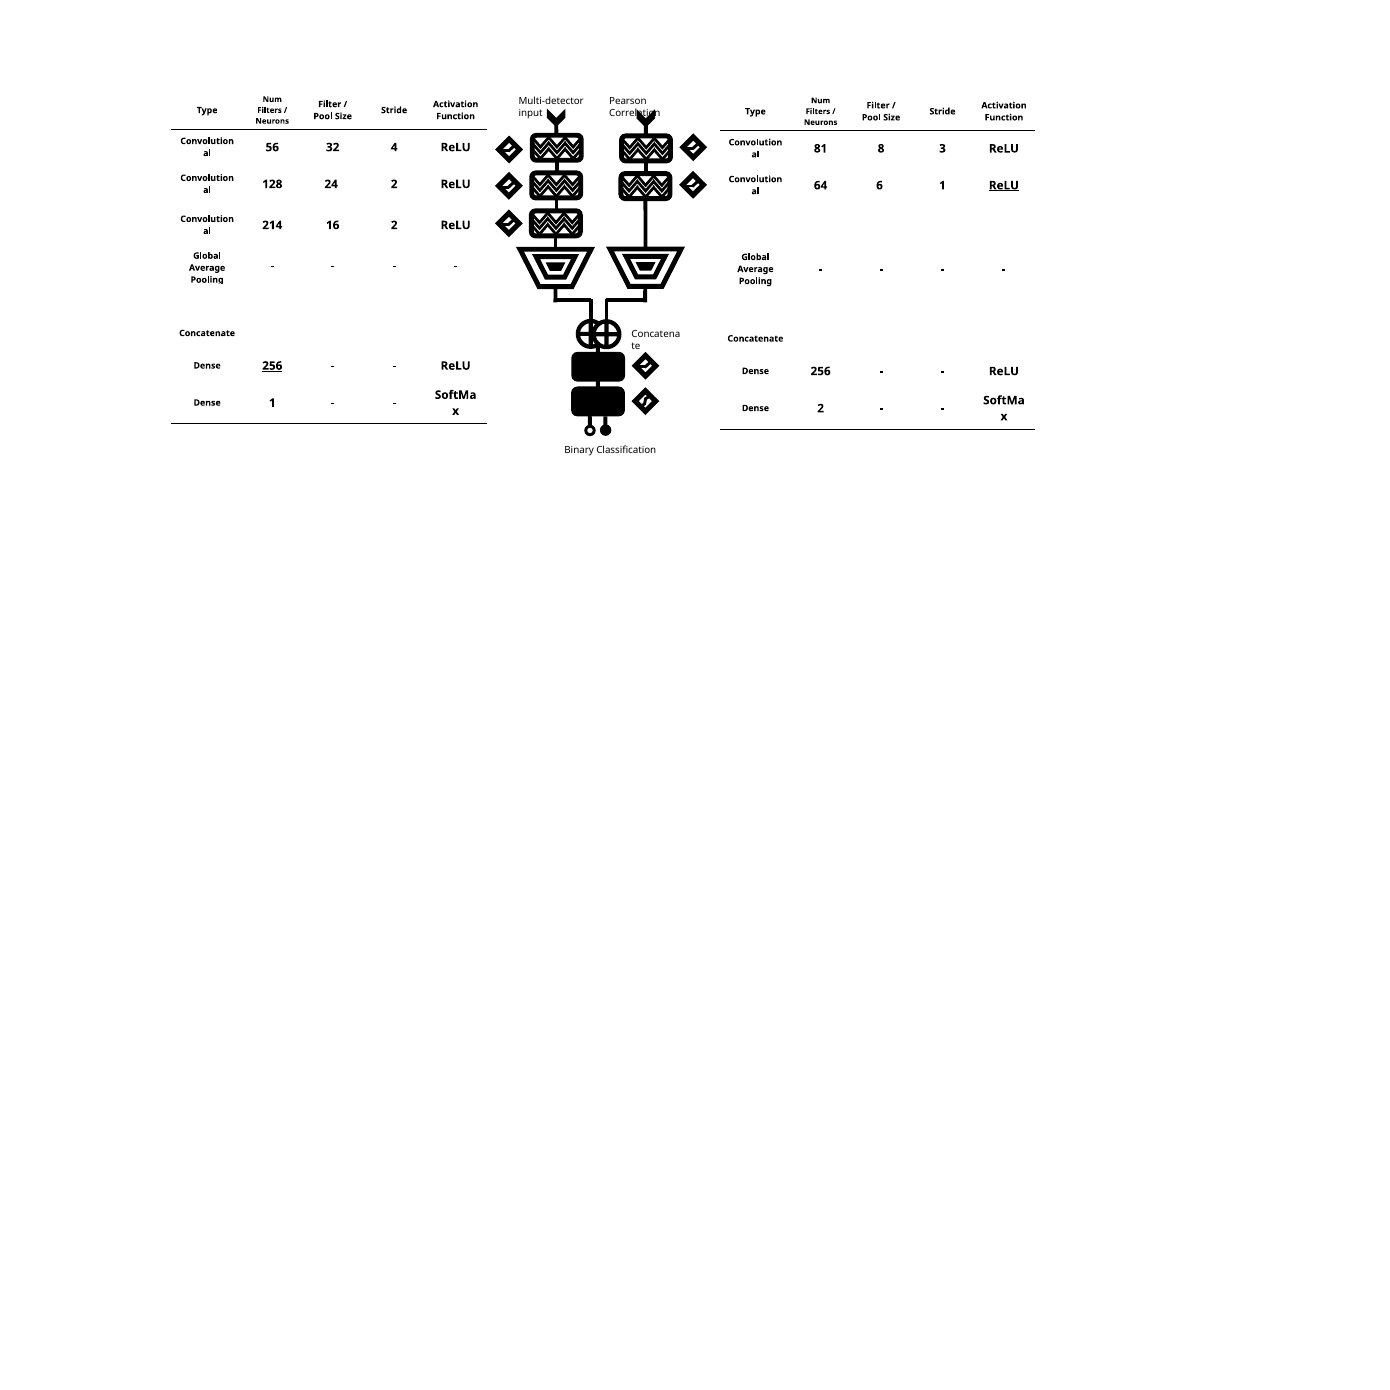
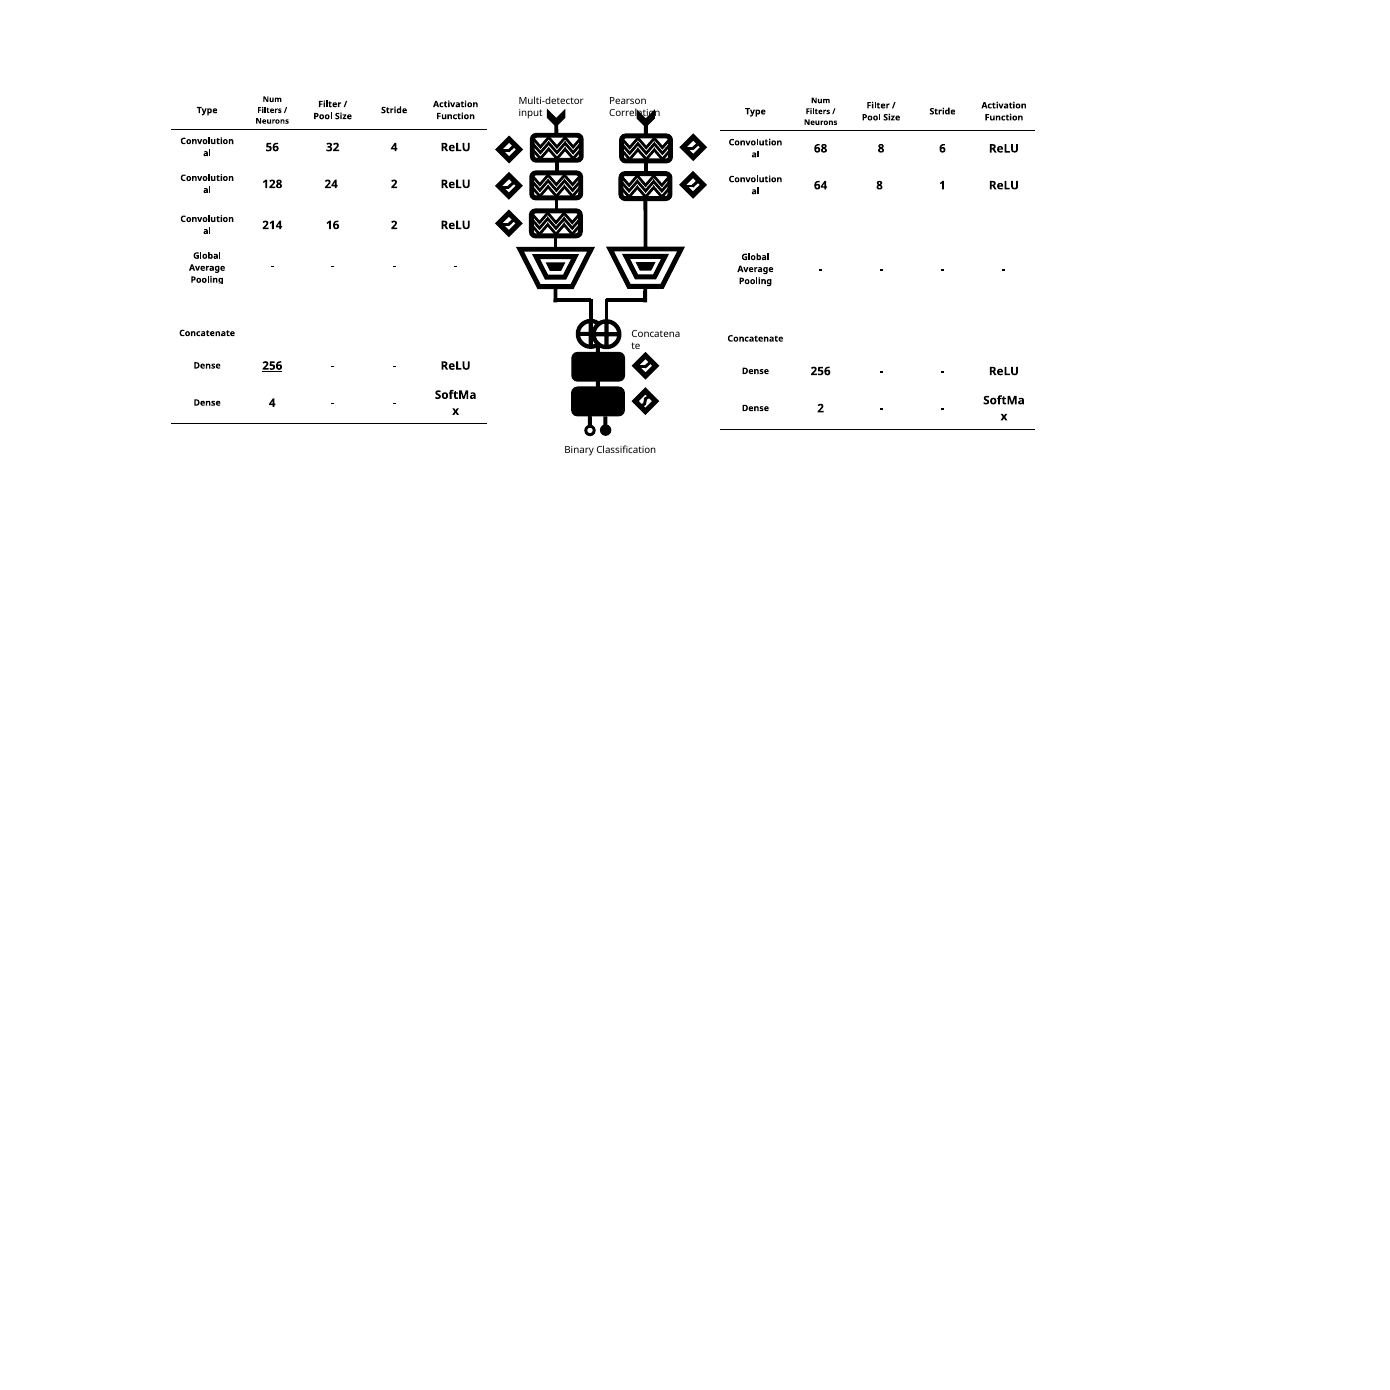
81: 81 -> 68
3: 3 -> 6
64 6: 6 -> 8
ReLU at (1004, 185) underline: present -> none
Dense 1: 1 -> 4
